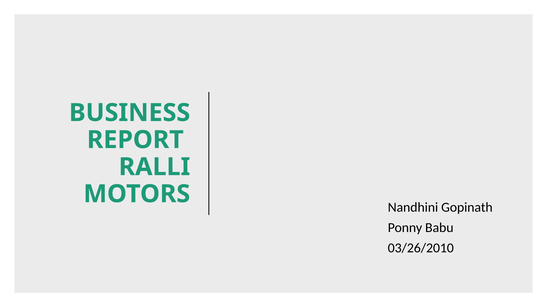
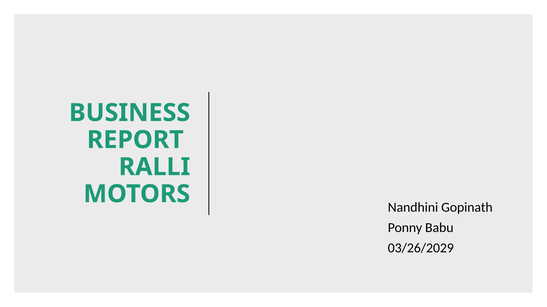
03/26/2010: 03/26/2010 -> 03/26/2029
